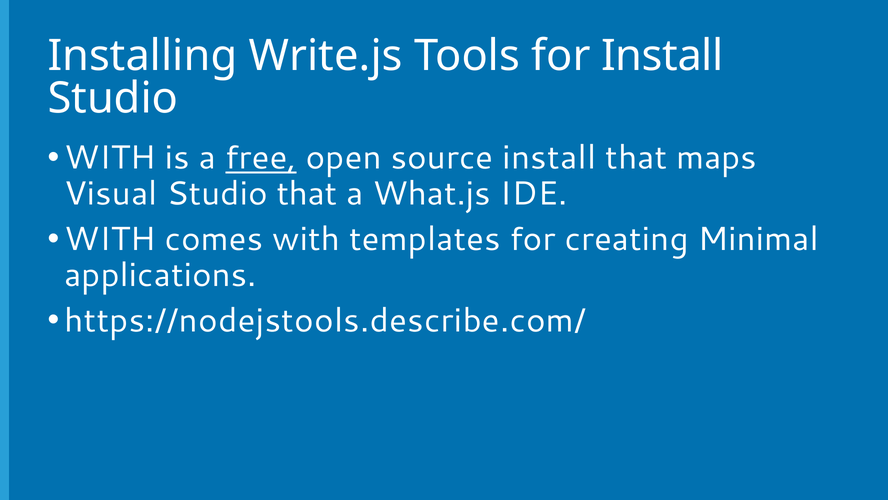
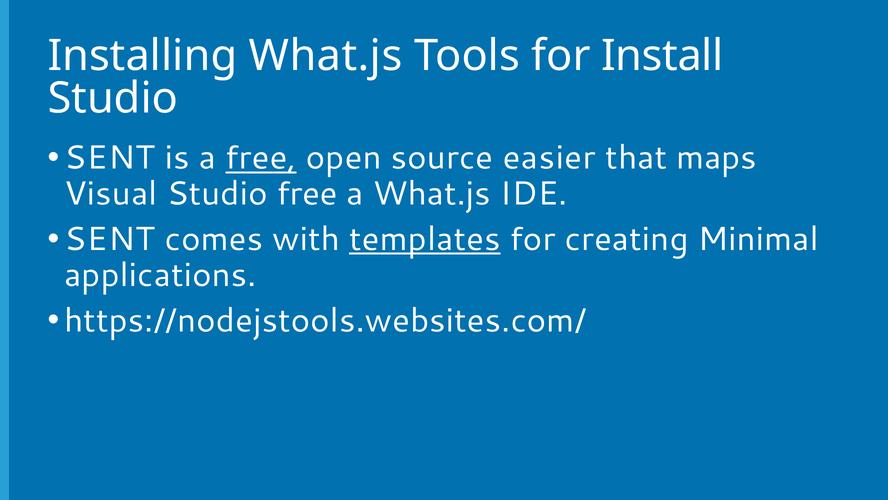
Installing Write.js: Write.js -> What.js
WITH at (110, 158): WITH -> SENT
source install: install -> easier
Studio that: that -> free
WITH at (110, 239): WITH -> SENT
templates underline: none -> present
https://nodejstools.describe.com/: https://nodejstools.describe.com/ -> https://nodejstools.websites.com/
